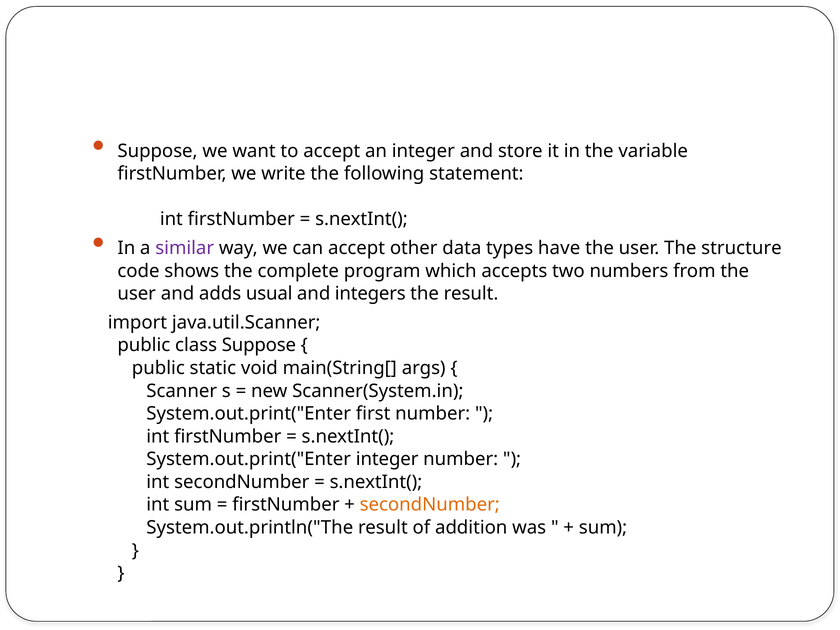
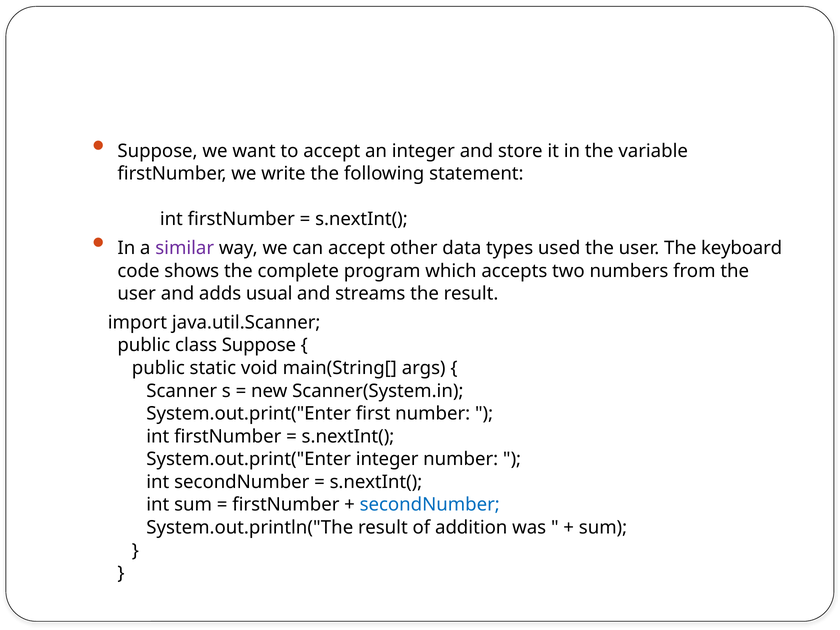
have: have -> used
structure: structure -> keyboard
integers: integers -> streams
secondNumber at (430, 505) colour: orange -> blue
